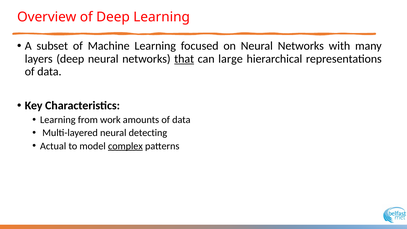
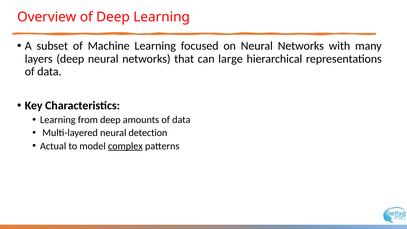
that underline: present -> none
from work: work -> deep
detecting: detecting -> detection
